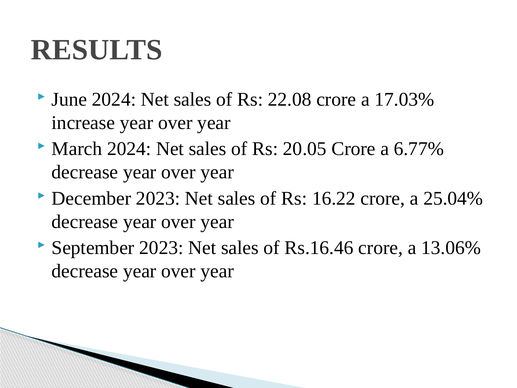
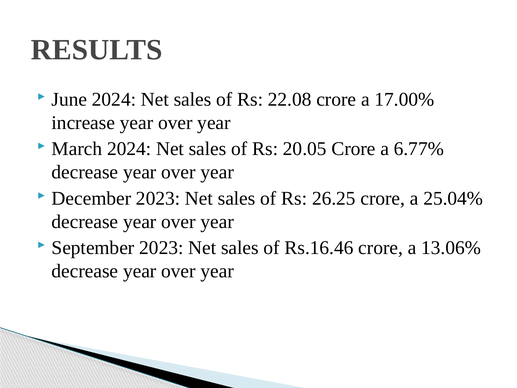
17.03%: 17.03% -> 17.00%
16.22: 16.22 -> 26.25
